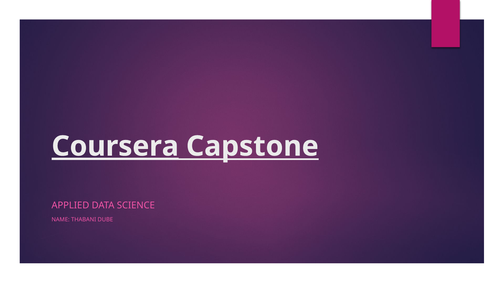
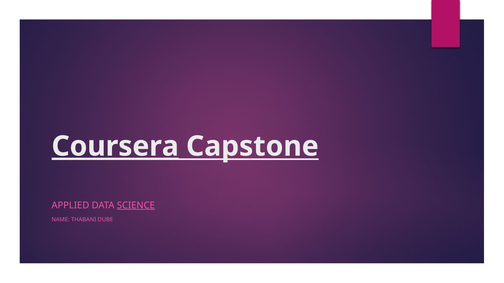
SCIENCE underline: none -> present
